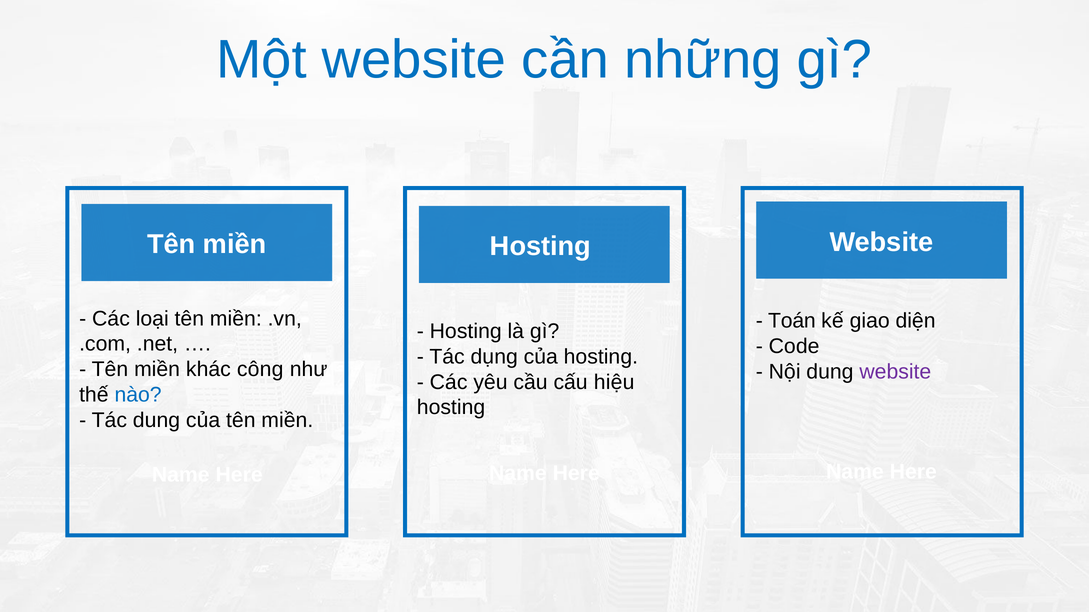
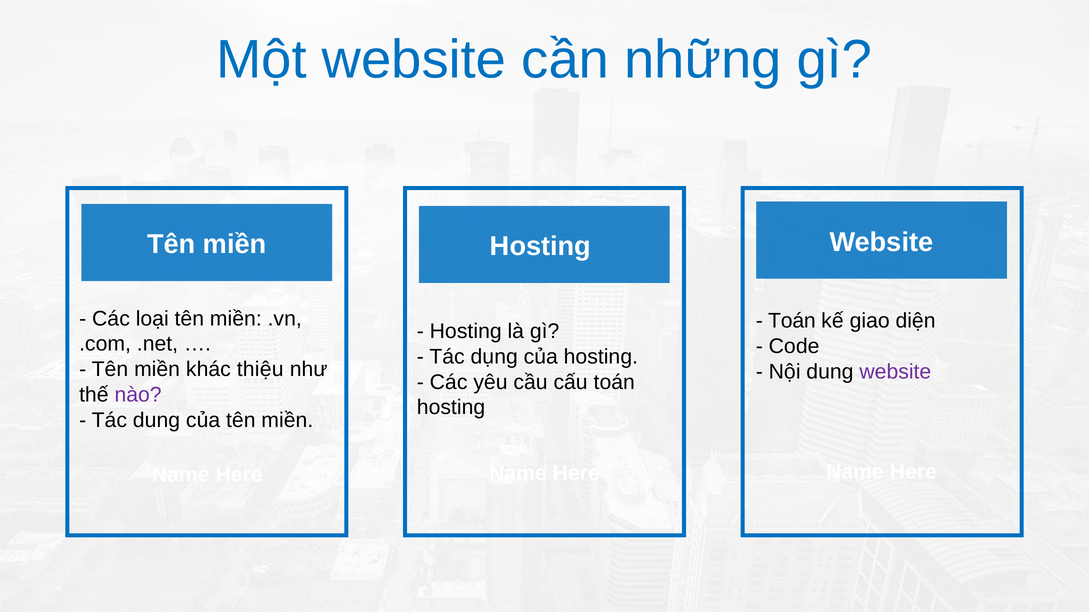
công: công -> thiệu
cấu hiệu: hiệu -> toán
nào colour: blue -> purple
